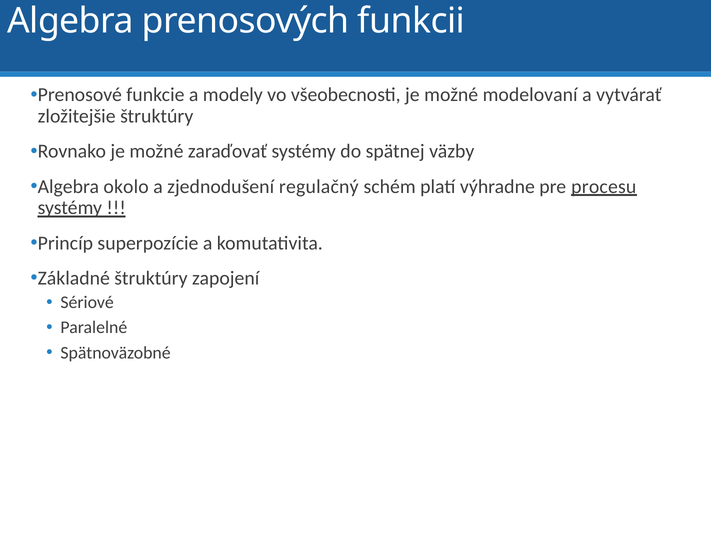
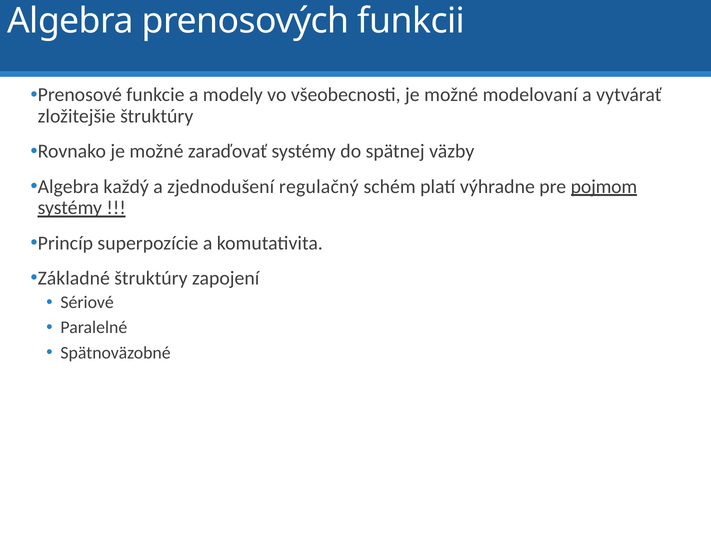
okolo: okolo -> každý
procesu: procesu -> pojmom
